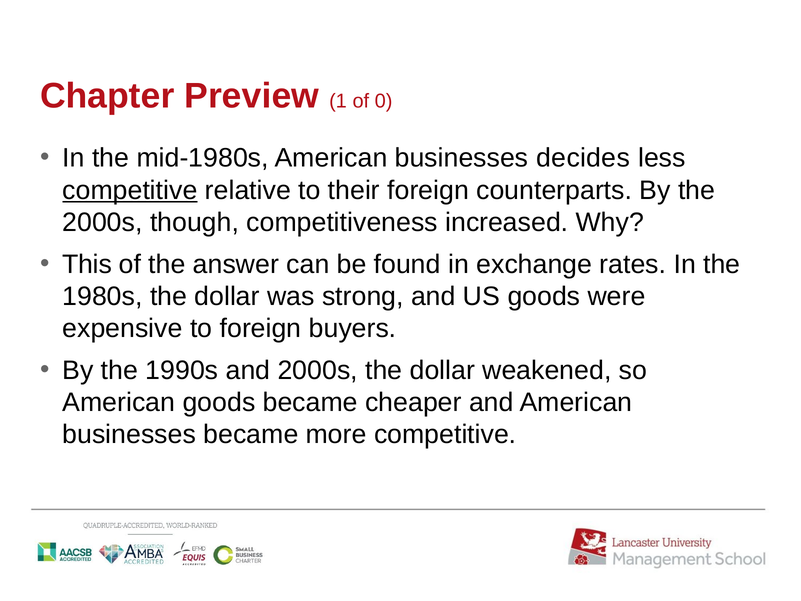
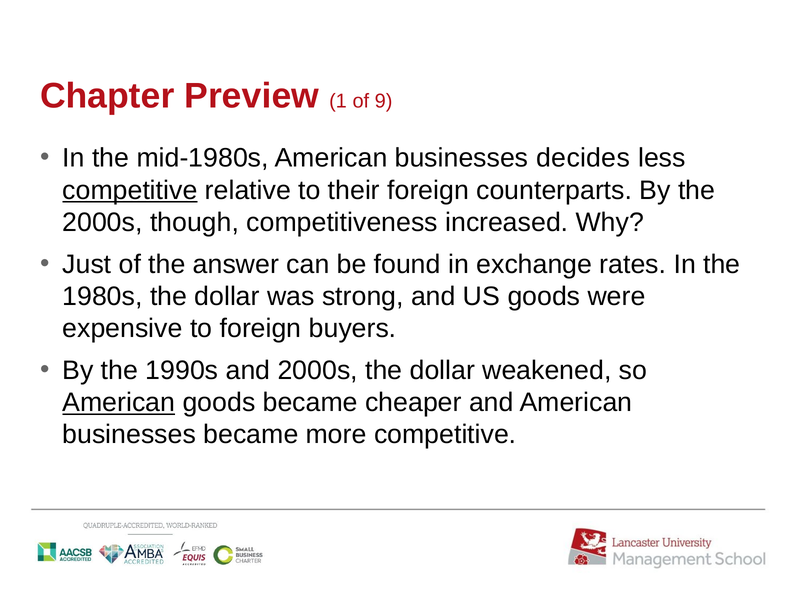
0: 0 -> 9
This: This -> Just
American at (119, 402) underline: none -> present
